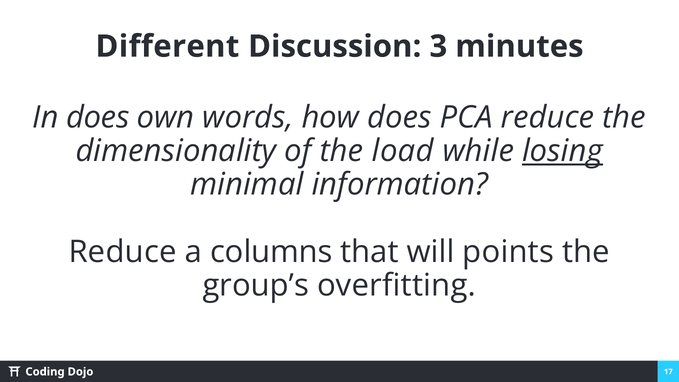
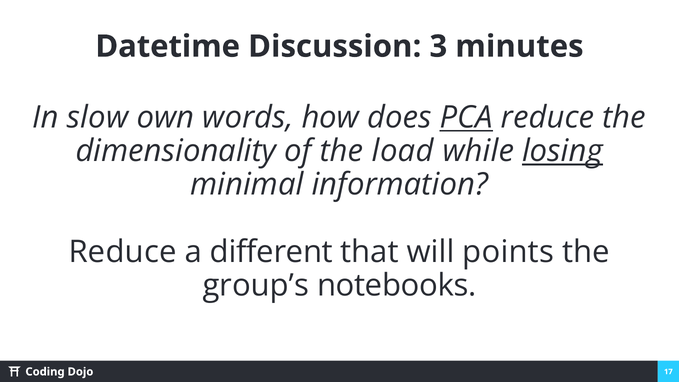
Different: Different -> Datetime
In does: does -> slow
PCA underline: none -> present
columns: columns -> different
overfitting: overfitting -> notebooks
